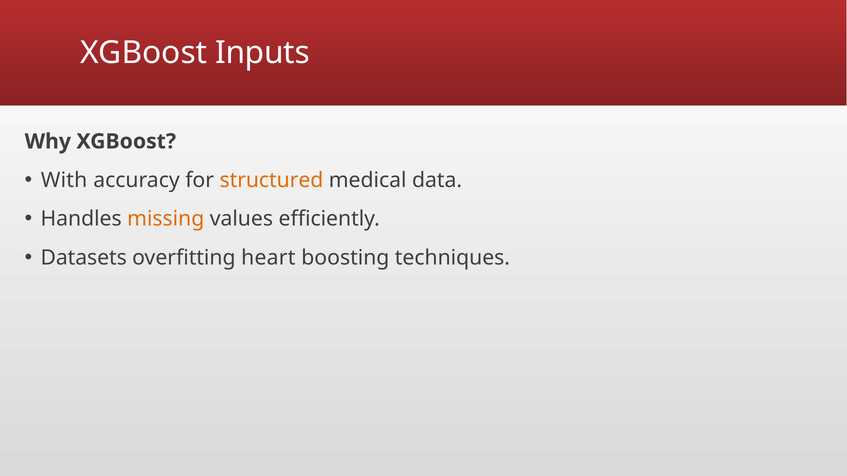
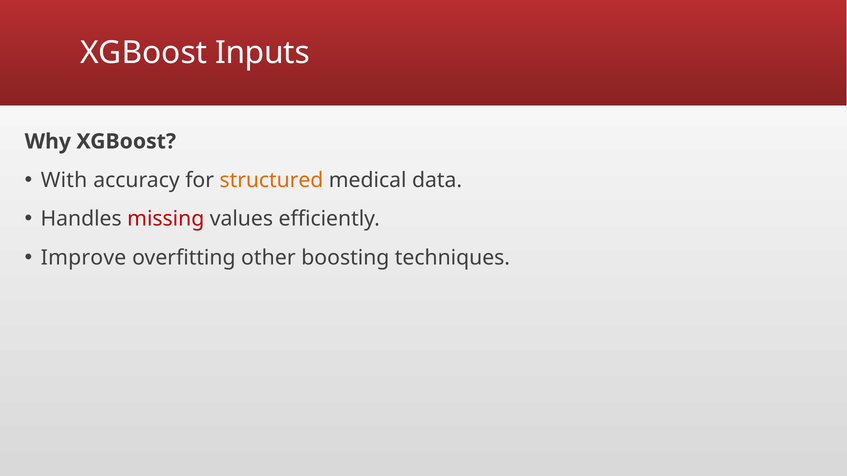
missing colour: orange -> red
Datasets: Datasets -> Improve
heart: heart -> other
